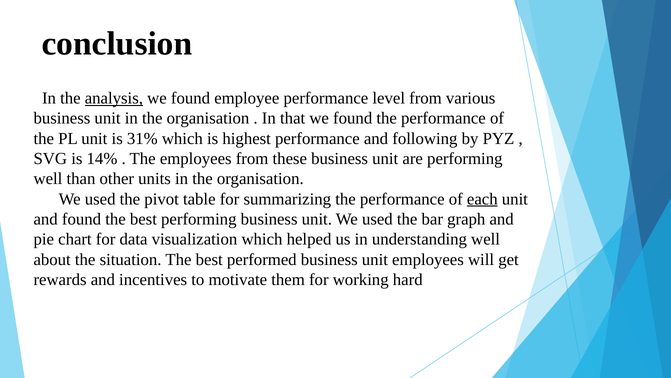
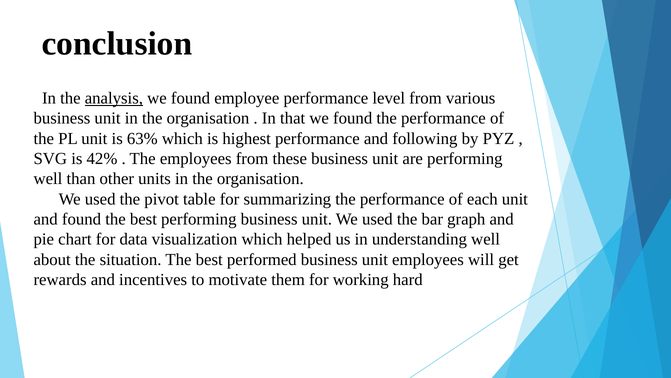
31%: 31% -> 63%
14%: 14% -> 42%
each underline: present -> none
